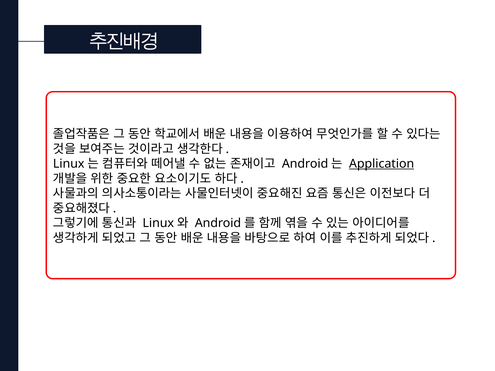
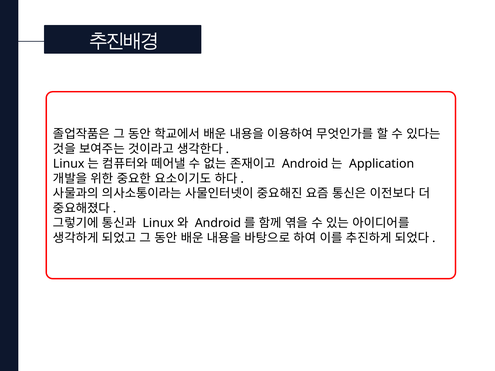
Application underline: present -> none
